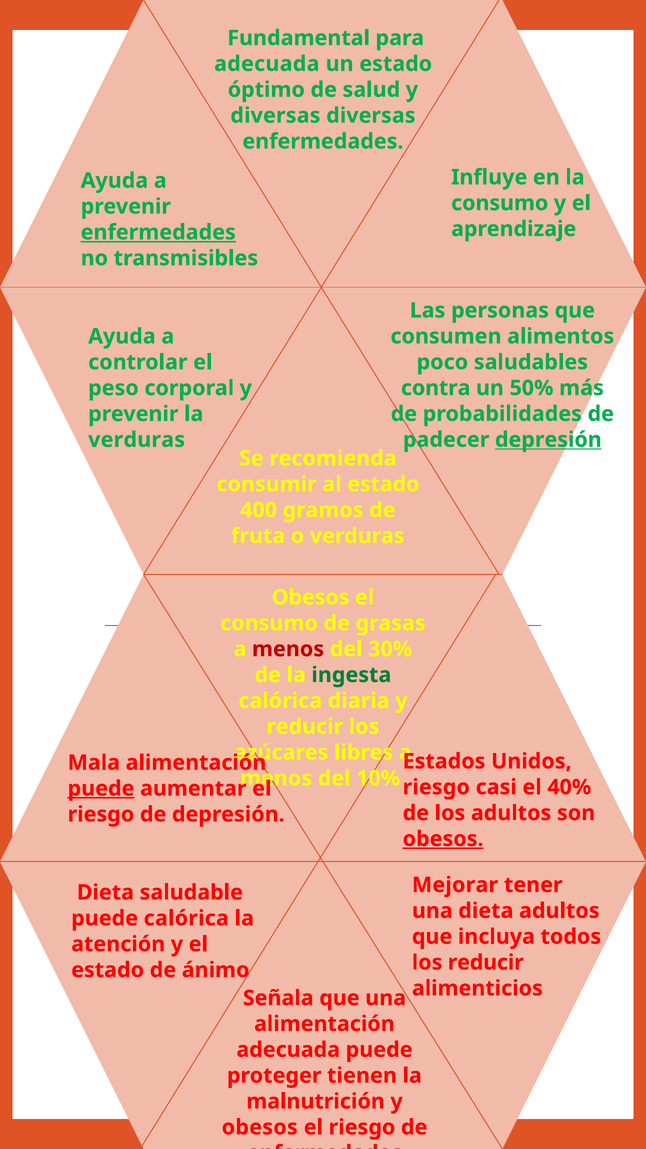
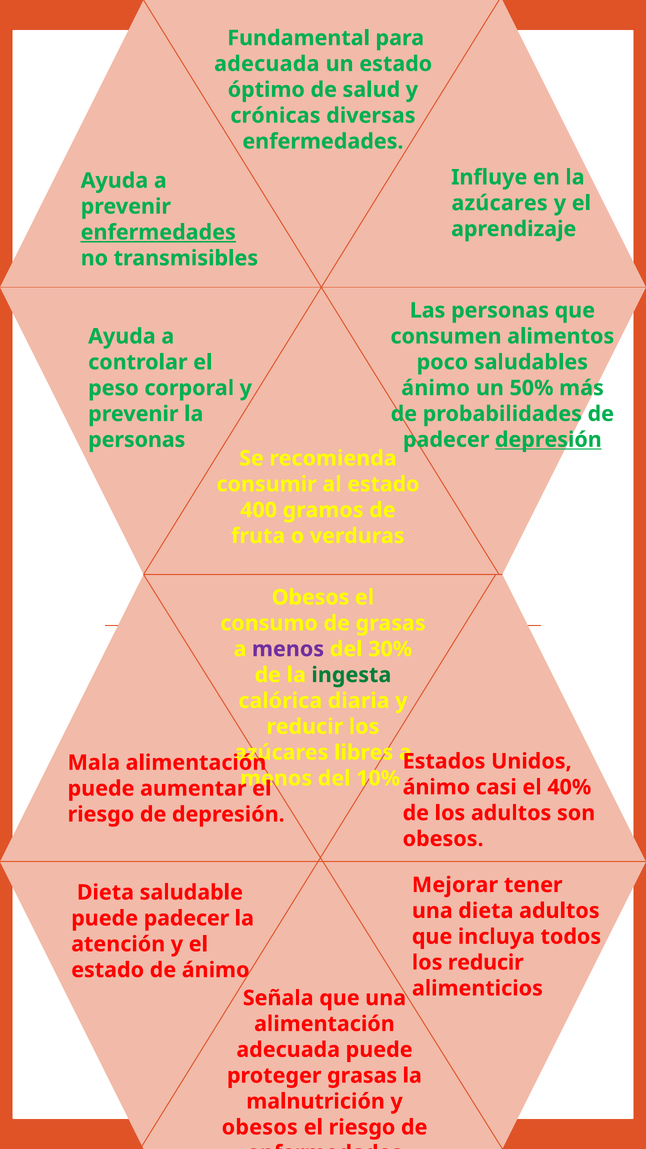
diversas at (275, 116): diversas -> crónicas
consumo at (500, 203): consumo -> azúcares
contra at (436, 388): contra -> ánimo
verduras at (137, 440): verduras -> personas
menos at (288, 649) colour: red -> purple
riesgo at (436, 787): riesgo -> ánimo
puede at (101, 788) underline: present -> none
obesos at (443, 839) underline: present -> none
puede calórica: calórica -> padecer
proteger tienen: tienen -> grasas
